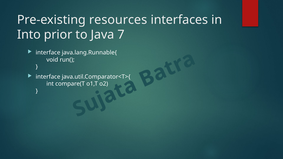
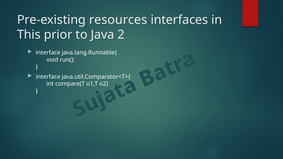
Into: Into -> This
7: 7 -> 2
